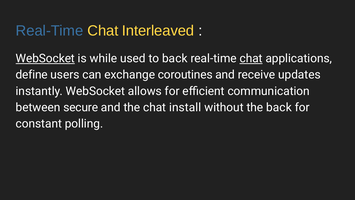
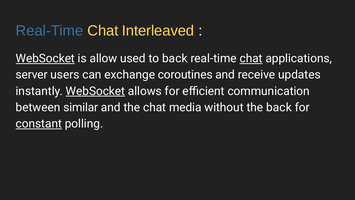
while: while -> allow
define: define -> server
WebSocket at (95, 91) underline: none -> present
secure: secure -> similar
install: install -> media
constant underline: none -> present
